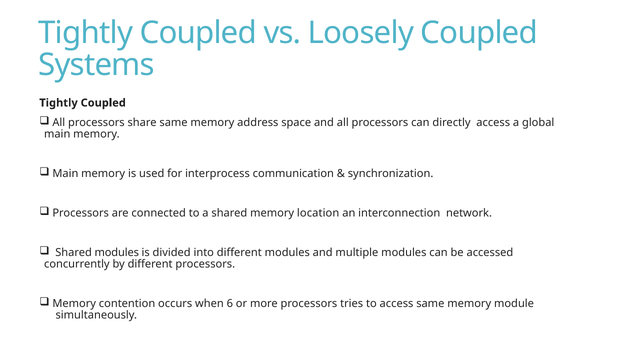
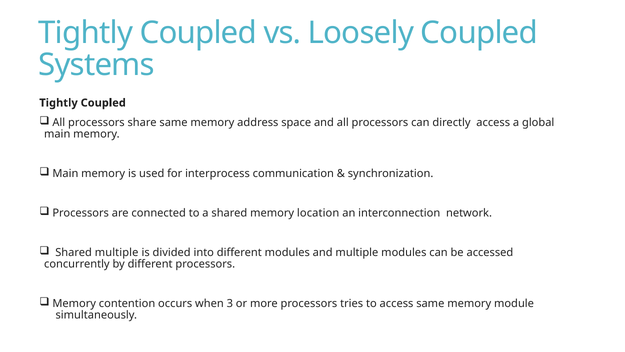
Shared modules: modules -> multiple
6: 6 -> 3
